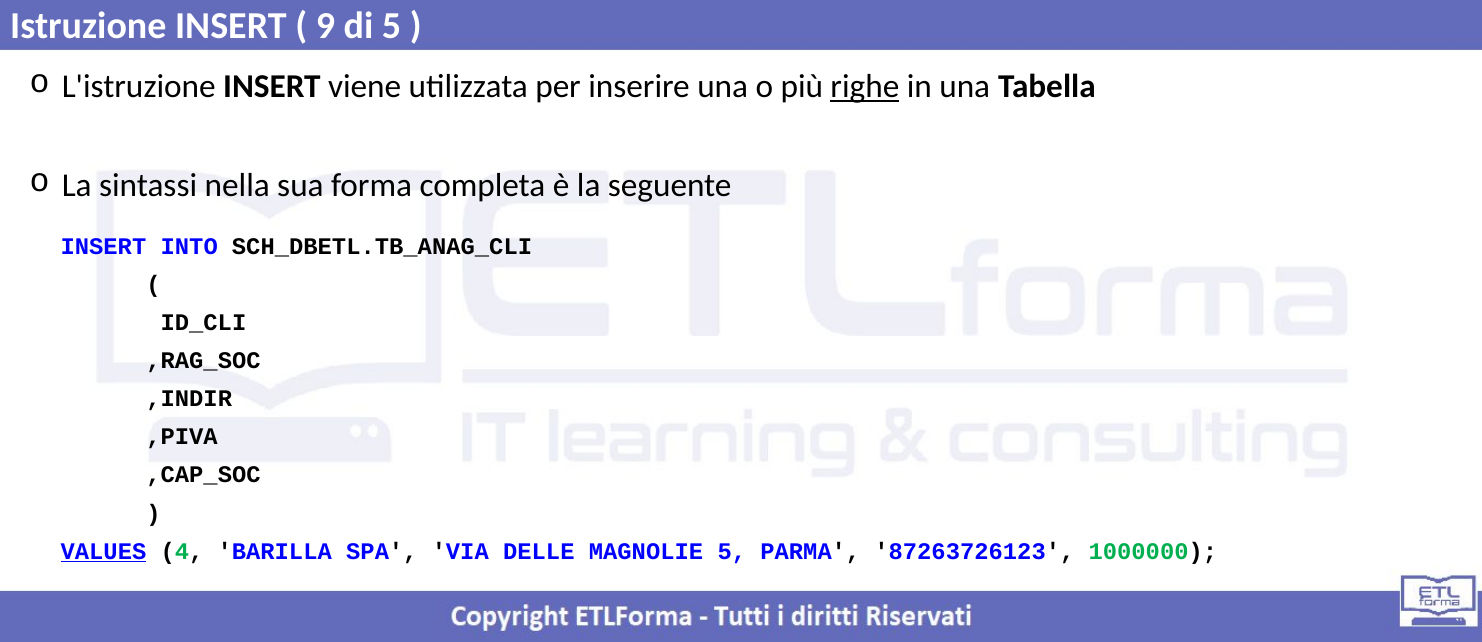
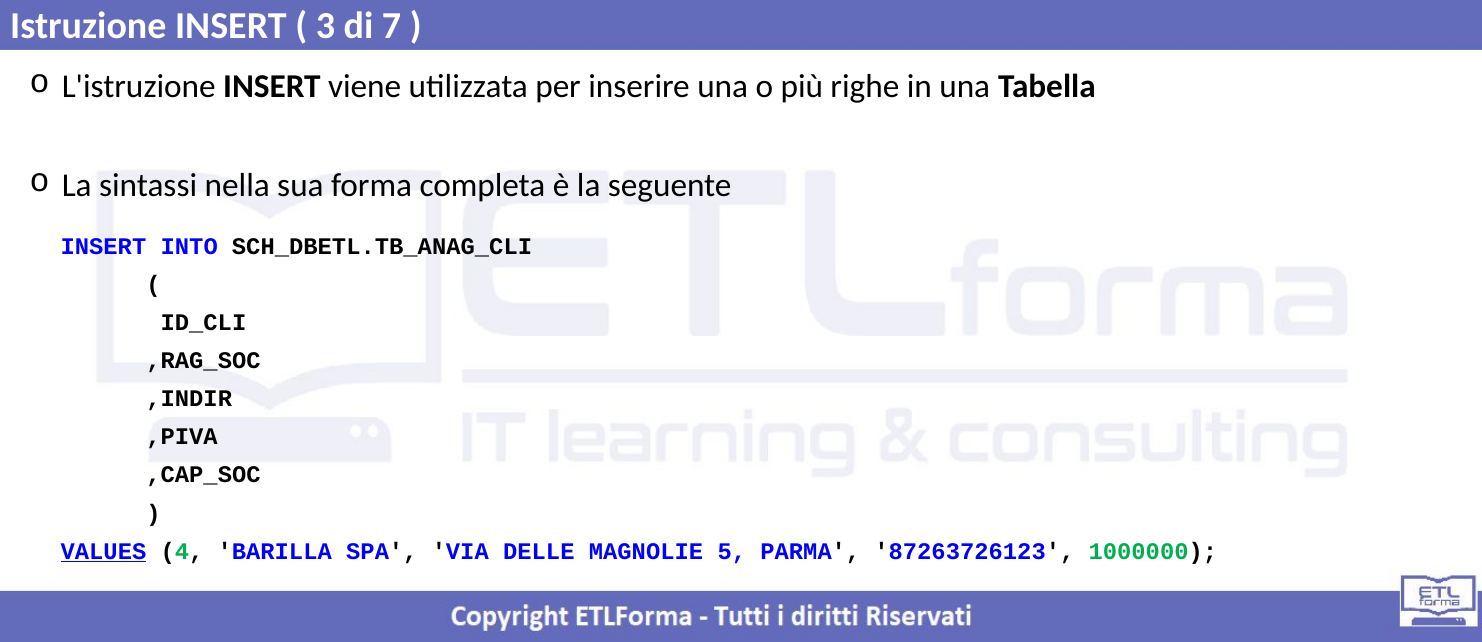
9: 9 -> 3
di 5: 5 -> 7
righe underline: present -> none
